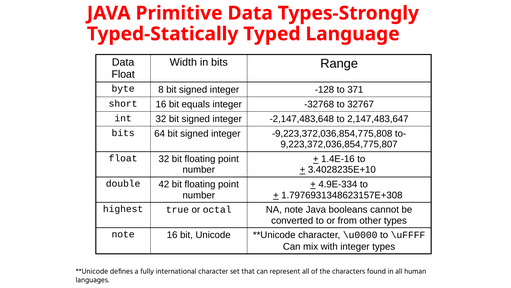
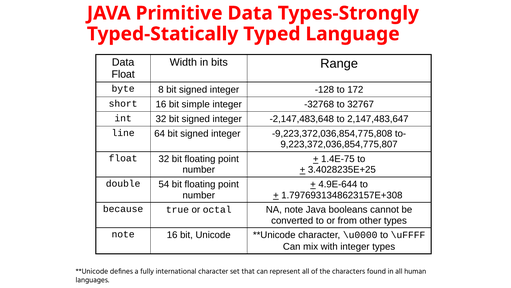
371: 371 -> 172
equals: equals -> simple
bits at (123, 133): bits -> line
1.4E-16: 1.4E-16 -> 1.4E-75
3.4028235E+10: 3.4028235E+10 -> 3.4028235E+25
4.9E-334: 4.9E-334 -> 4.9E-644
42: 42 -> 54
highest: highest -> because
